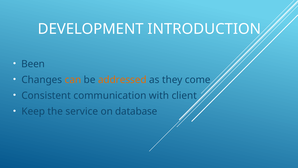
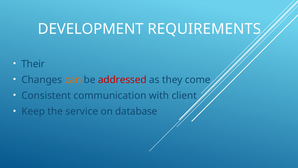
INTRODUCTION: INTRODUCTION -> REQUIREMENTS
Been: Been -> Their
addressed colour: orange -> red
